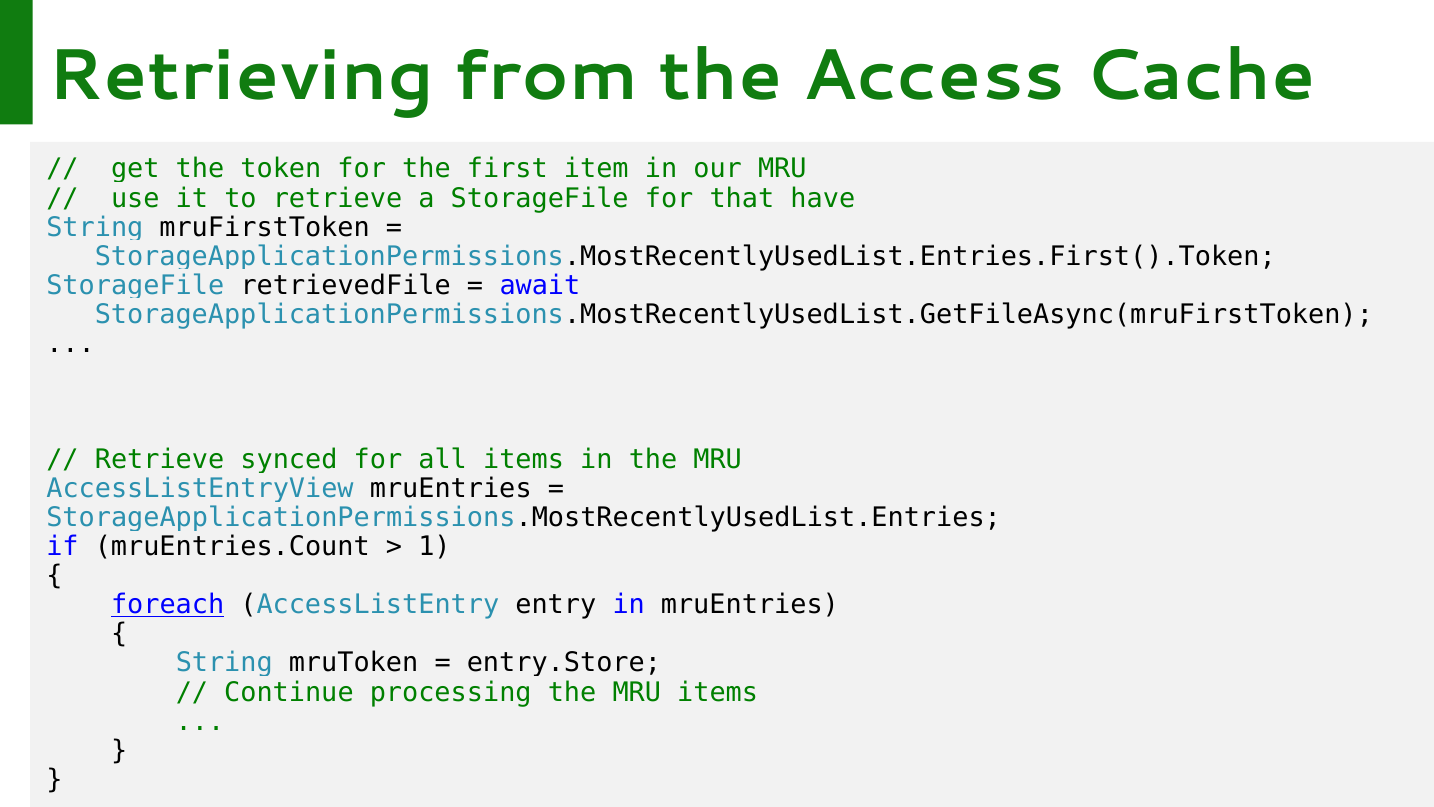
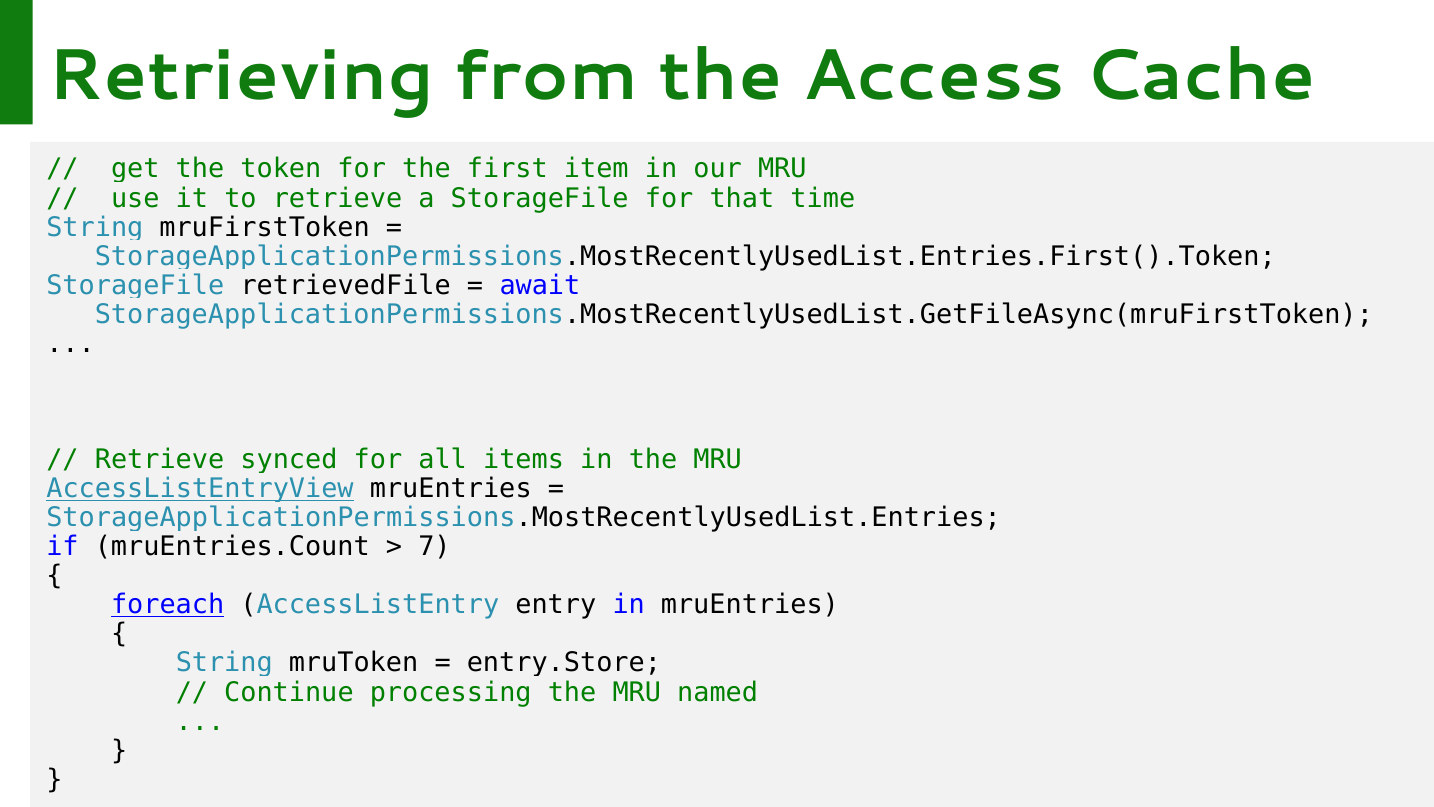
have: have -> time
AccessListEntryView underline: none -> present
1: 1 -> 7
MRU items: items -> named
